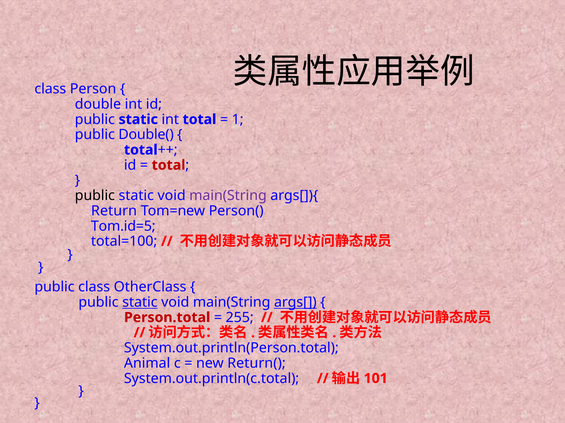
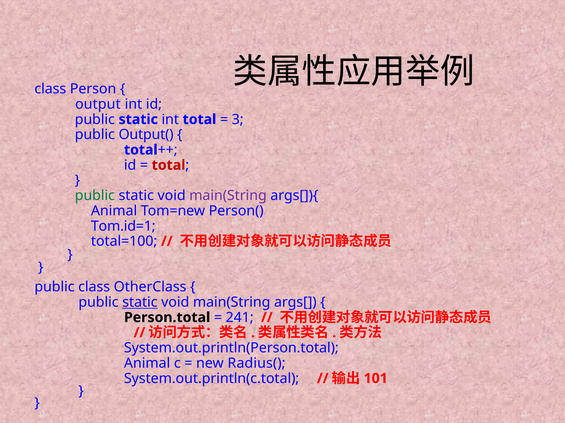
double: double -> output
1: 1 -> 3
Double(: Double( -> Output(
public at (95, 196) colour: black -> green
Return at (114, 211): Return -> Animal
Tom.id=5: Tom.id=5 -> Tom.id=1
args[ underline: present -> none
Person.total colour: red -> black
255: 255 -> 241
Return(: Return( -> Radius(
